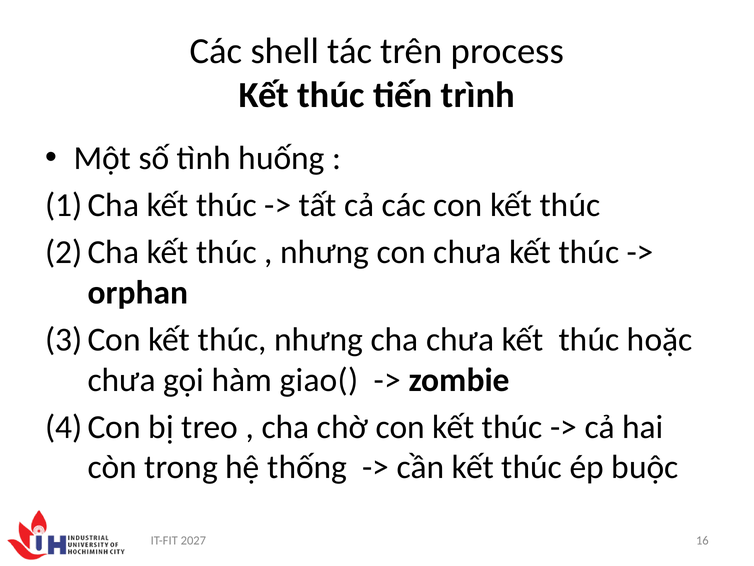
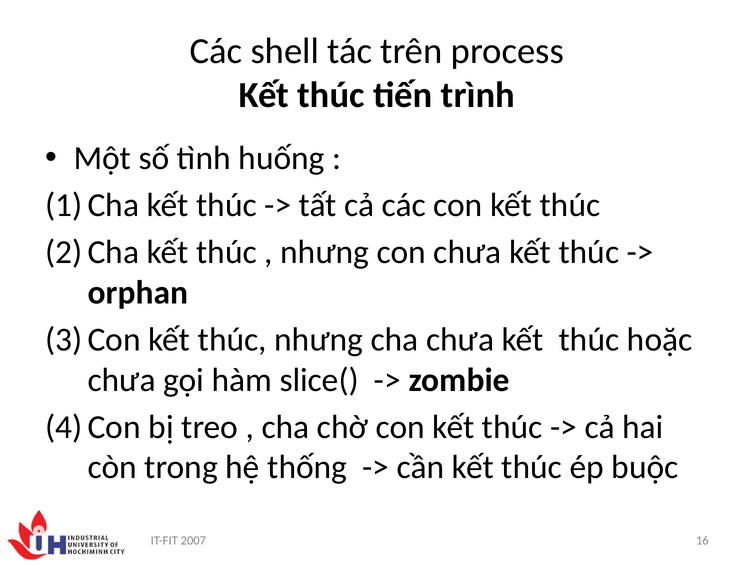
giao(: giao( -> slice(
2027: 2027 -> 2007
